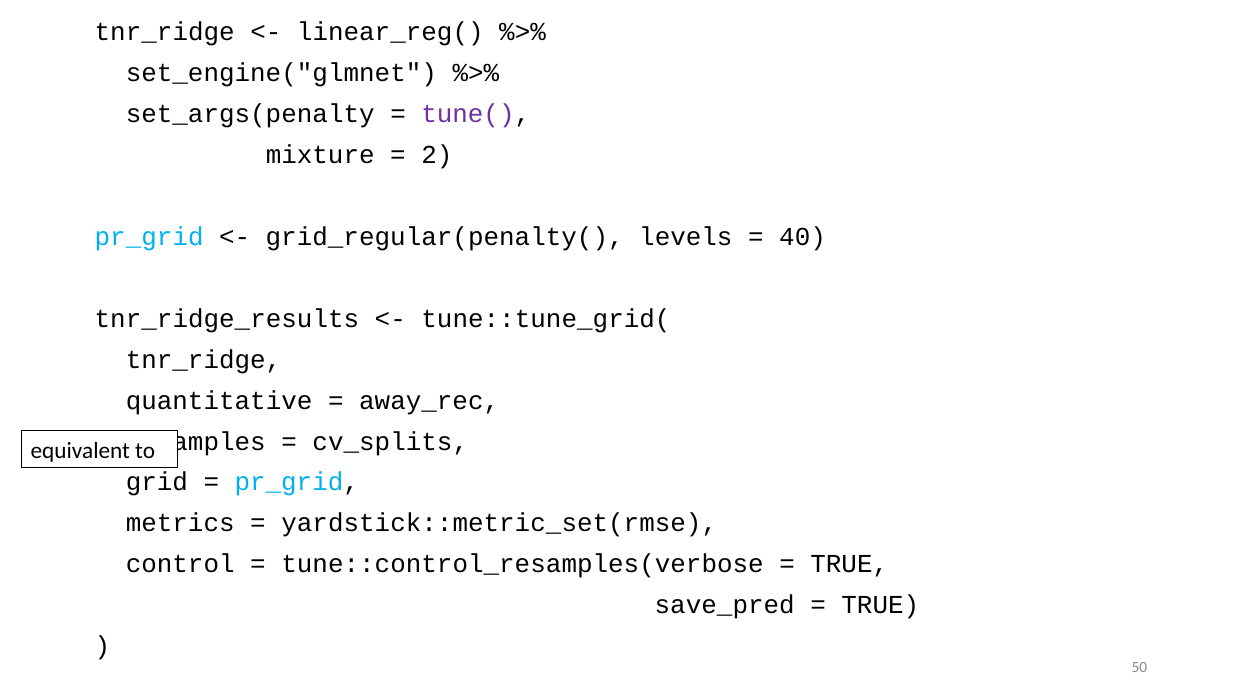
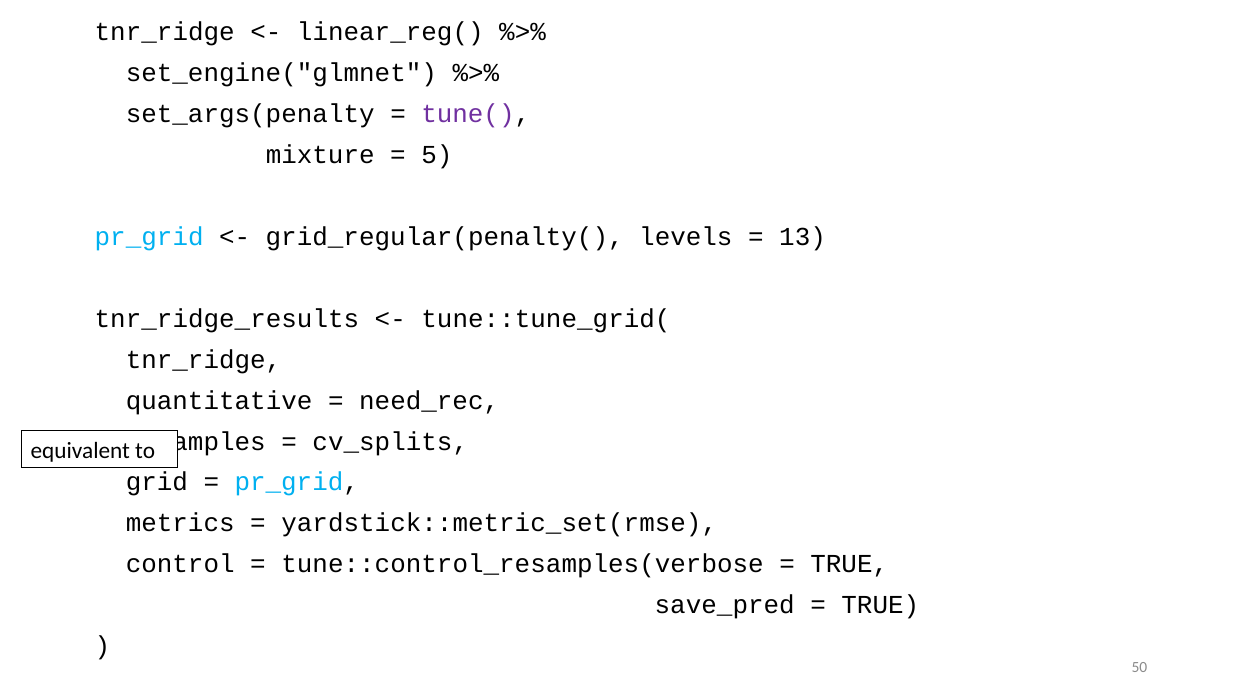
2: 2 -> 5
40: 40 -> 13
away_rec: away_rec -> need_rec
